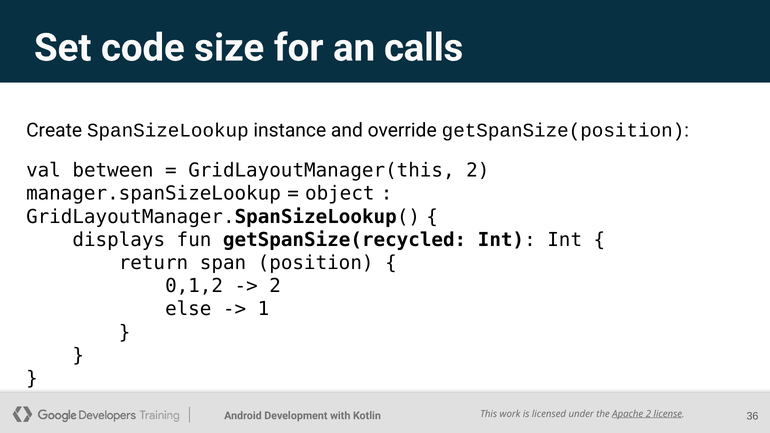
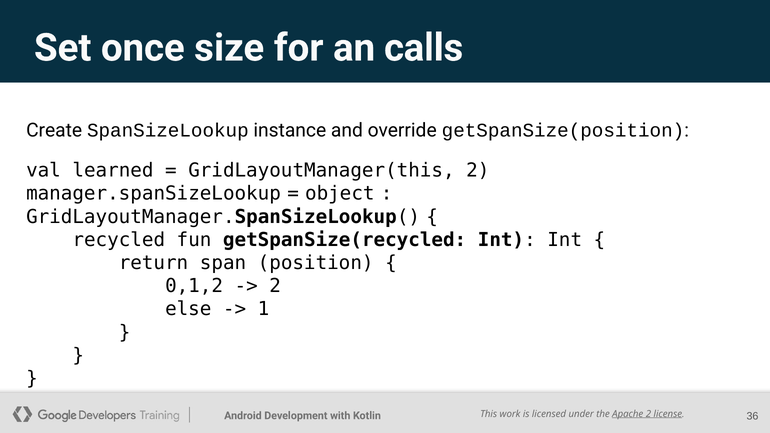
code: code -> once
between: between -> learned
displays: displays -> recycled
